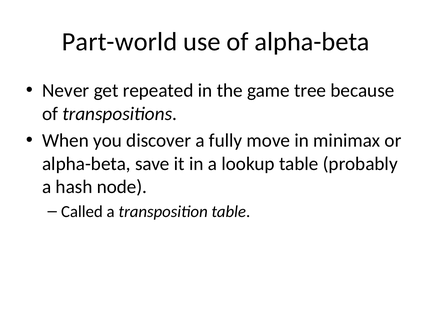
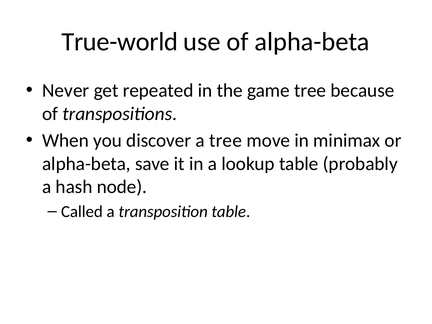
Part-world: Part-world -> True-world
a fully: fully -> tree
